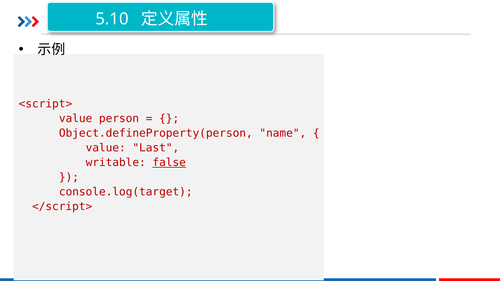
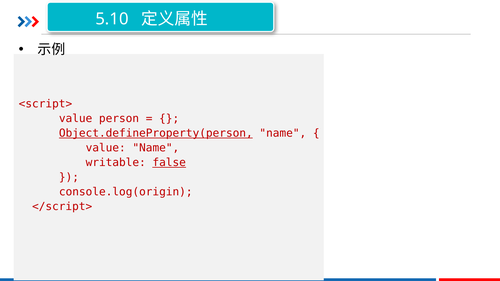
Object.defineProperty(person underline: none -> present
value Last: Last -> Name
console.log(target: console.log(target -> console.log(origin
